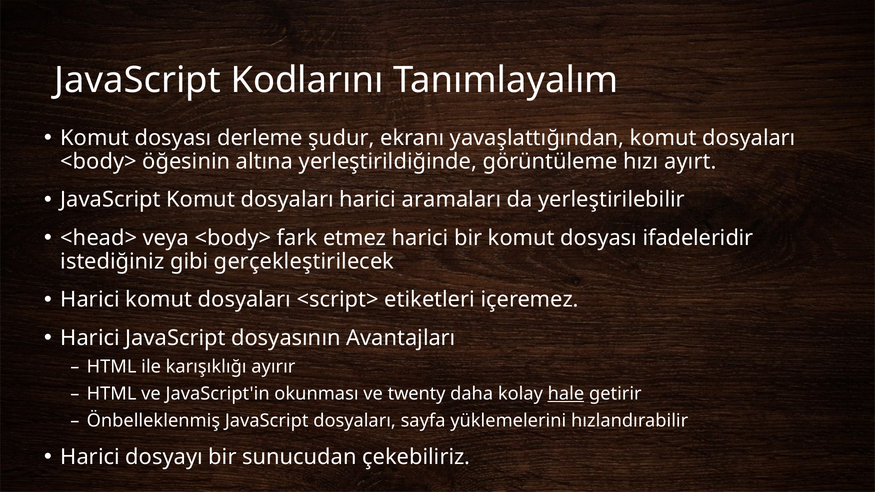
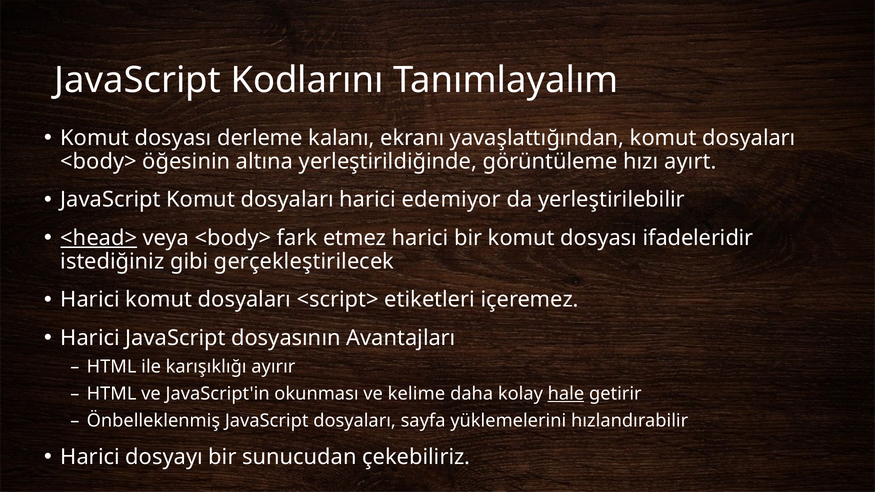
şudur: şudur -> kalanı
aramaları: aramaları -> edemiyor
<head> underline: none -> present
twenty: twenty -> kelime
